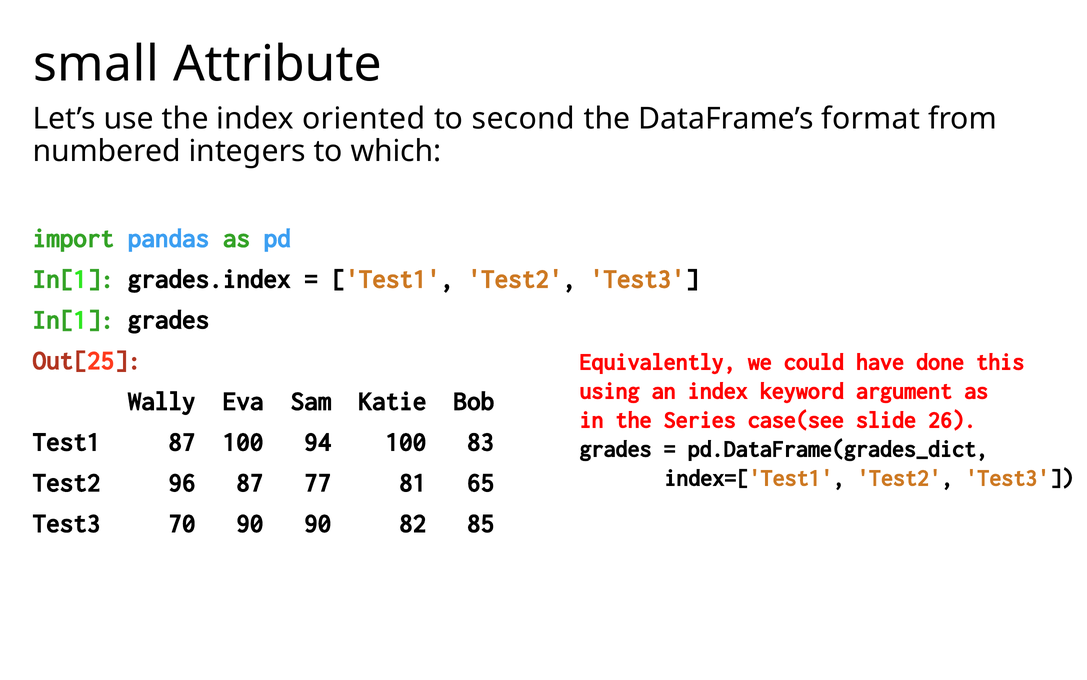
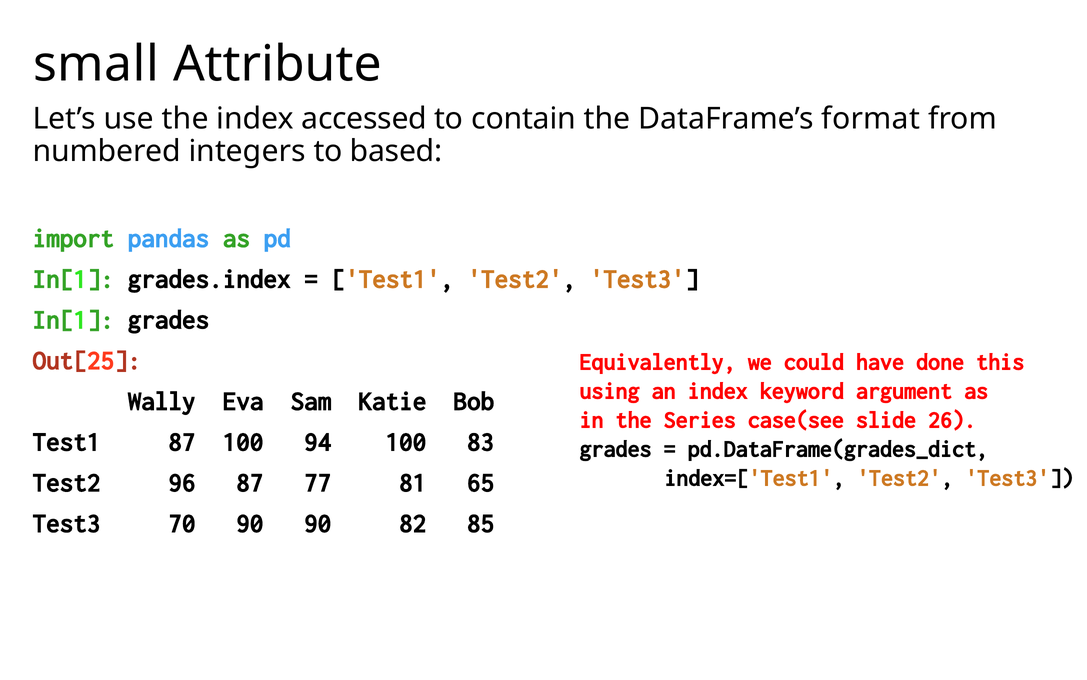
oriented: oriented -> accessed
second: second -> contain
which: which -> based
